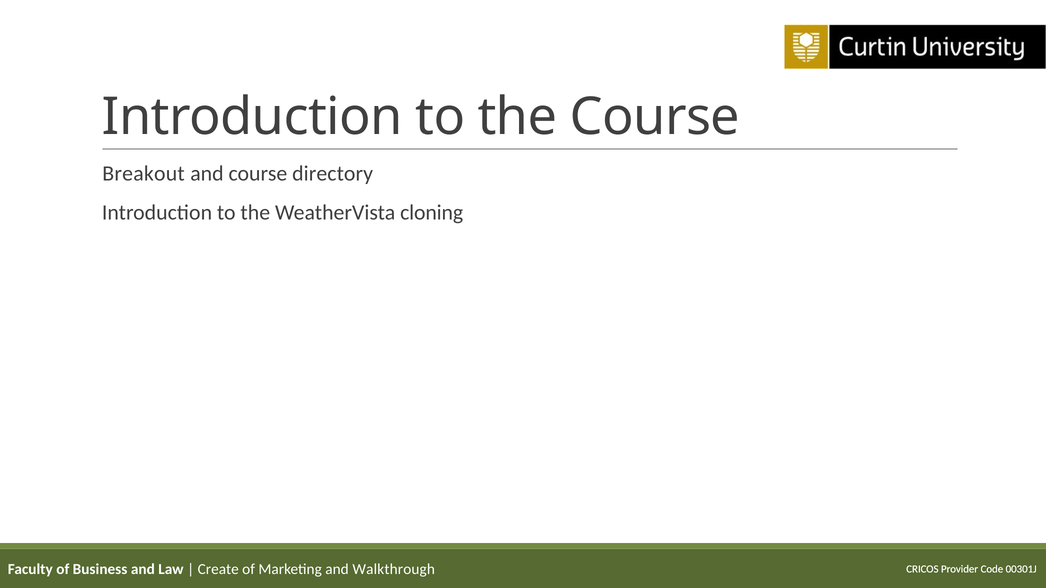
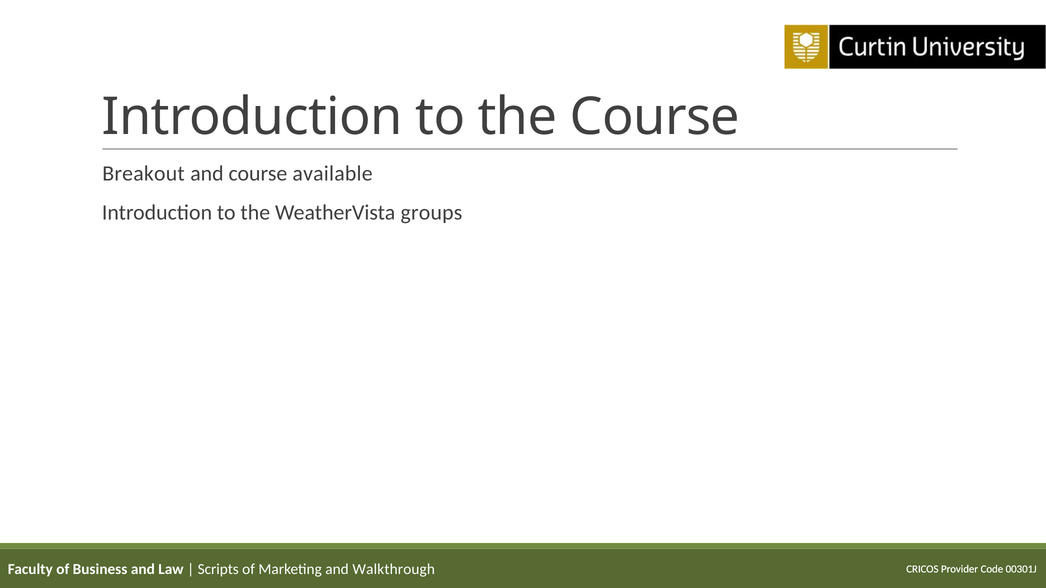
directory: directory -> available
cloning: cloning -> groups
Create: Create -> Scripts
